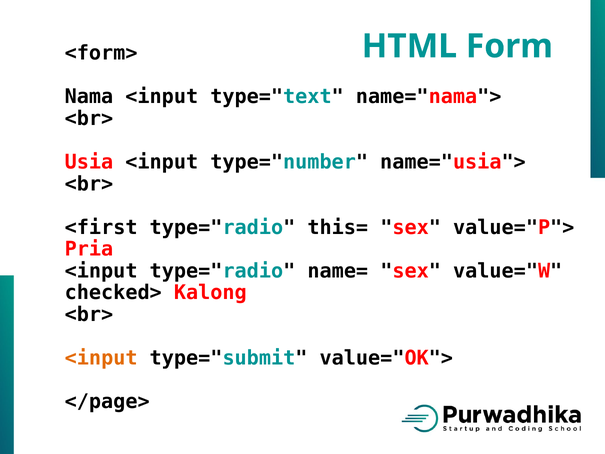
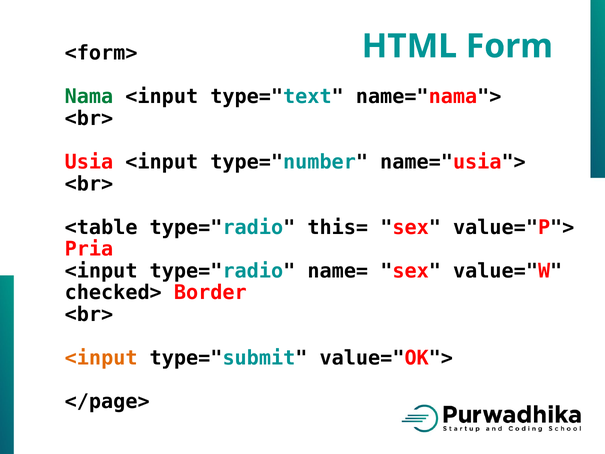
Nama colour: black -> green
<first: <first -> <table
Kalong: Kalong -> Border
